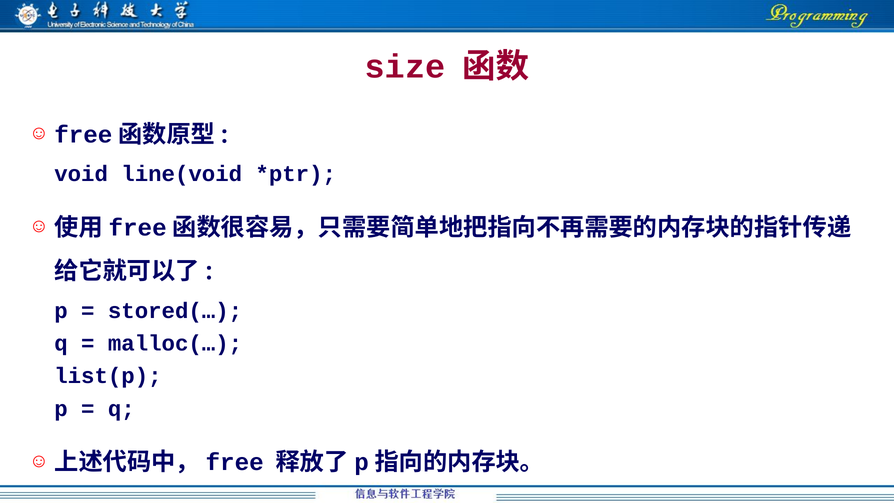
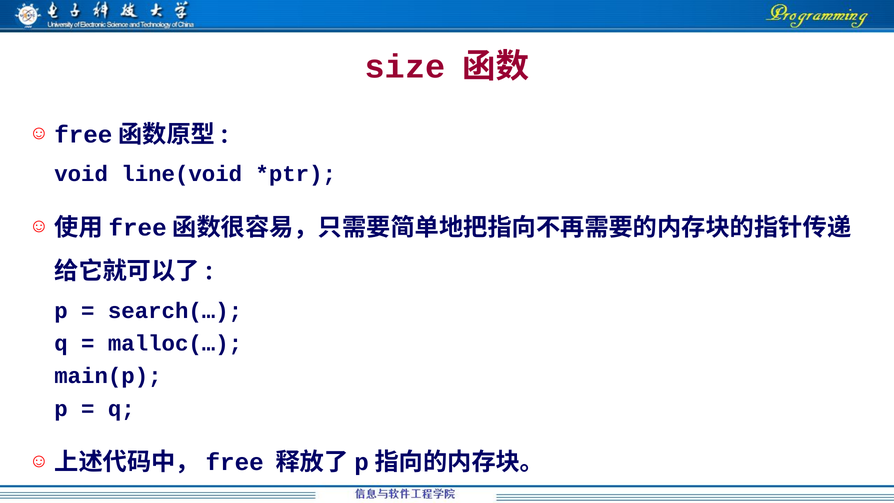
stored(…: stored(… -> search(…
list(p: list(p -> main(p
